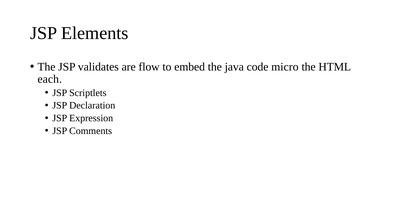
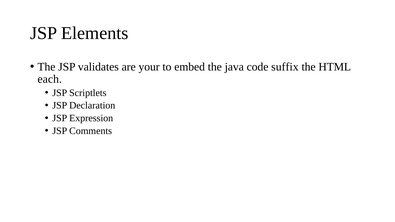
flow: flow -> your
micro: micro -> suffix
